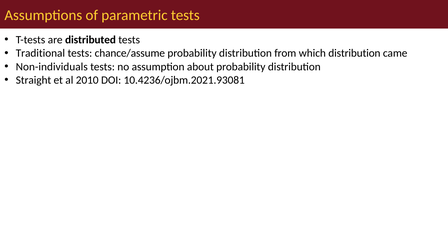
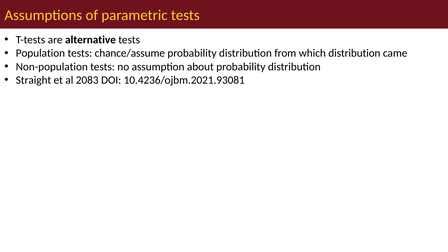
distributed: distributed -> alternative
Traditional: Traditional -> Population
Non-individuals: Non-individuals -> Non-population
2010: 2010 -> 2083
